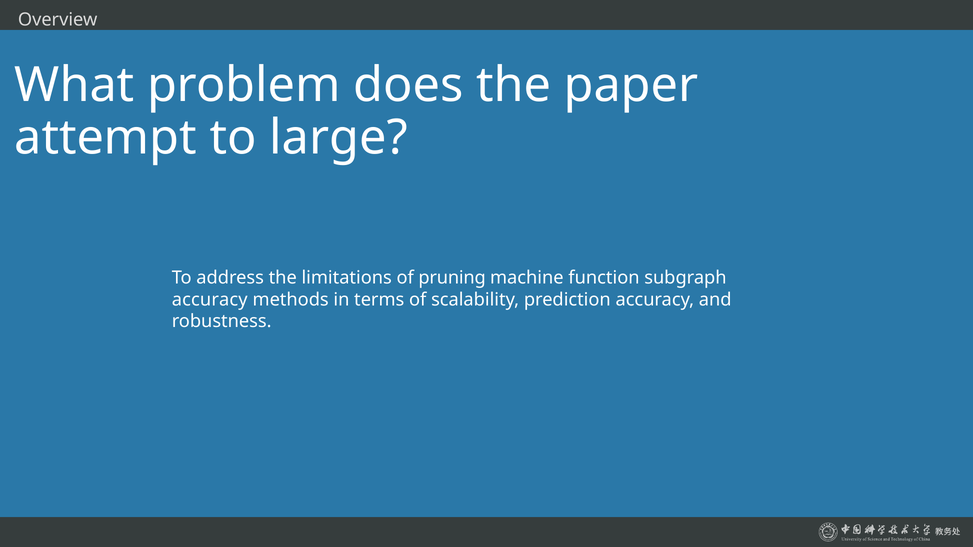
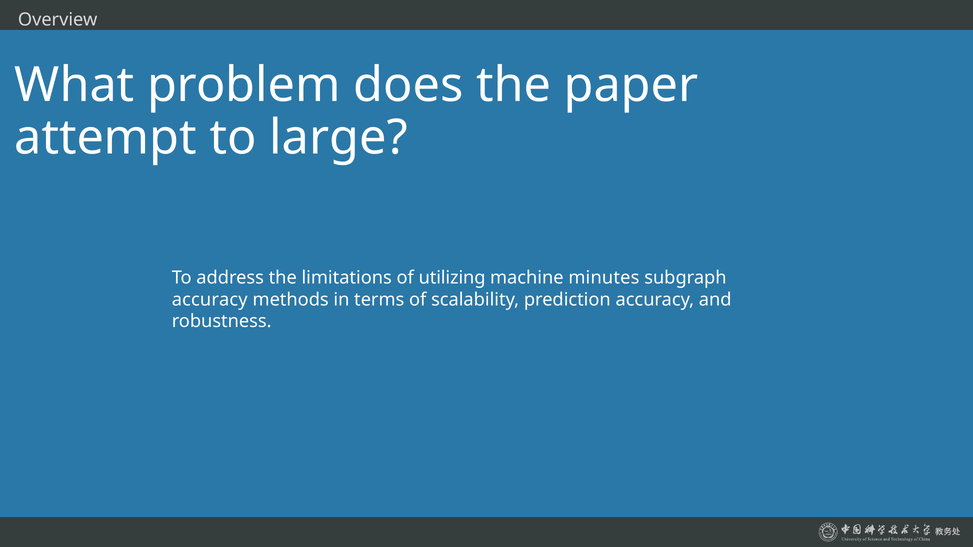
pruning: pruning -> utilizing
function: function -> minutes
